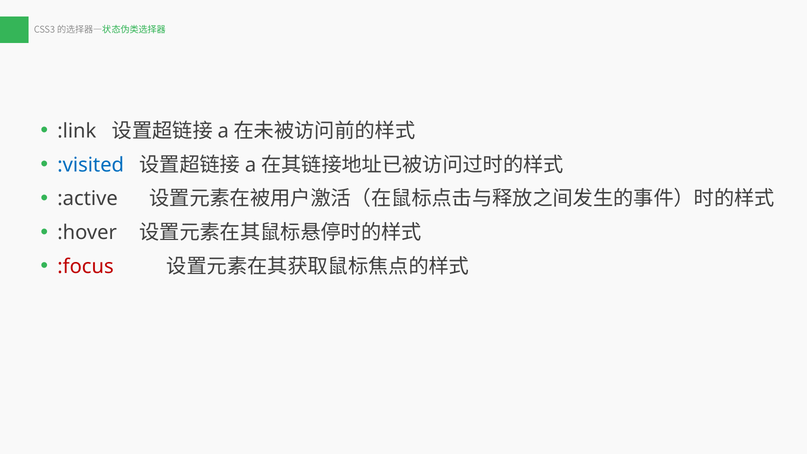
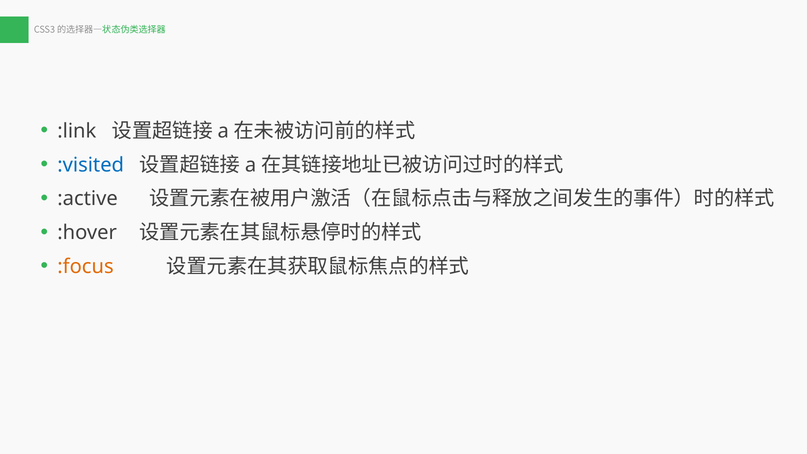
:focus colour: red -> orange
